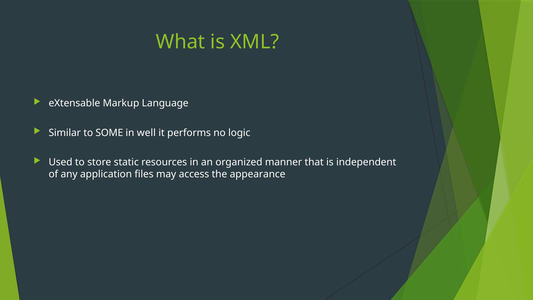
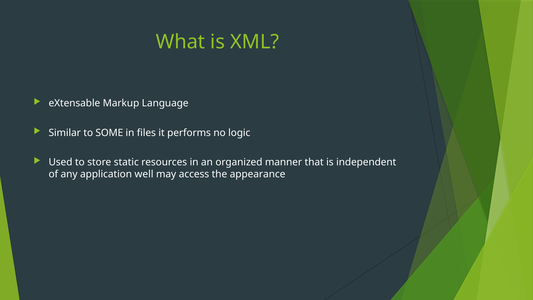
well: well -> files
files: files -> well
